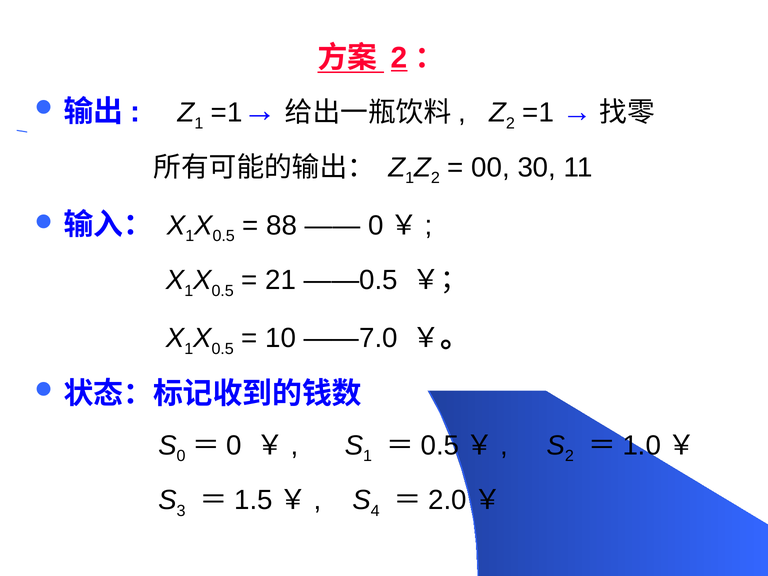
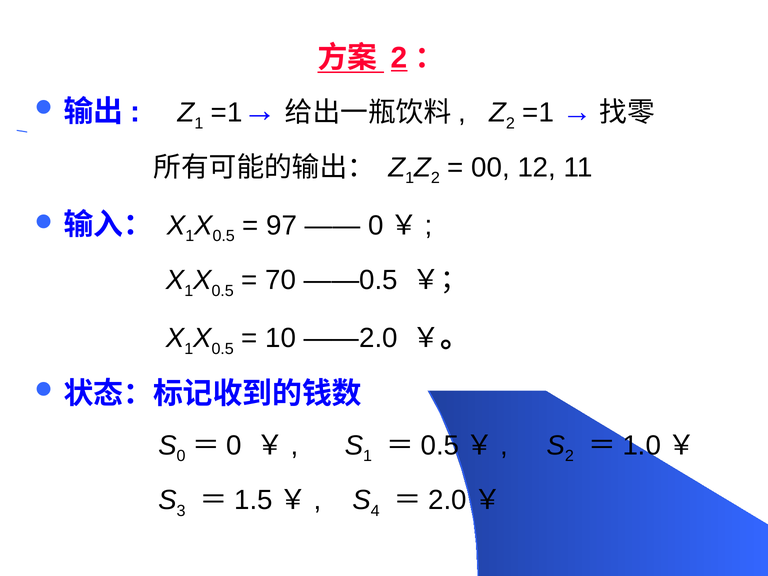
30: 30 -> 12
88: 88 -> 97
21: 21 -> 70
——7.0: ——7.0 -> ——2.0
